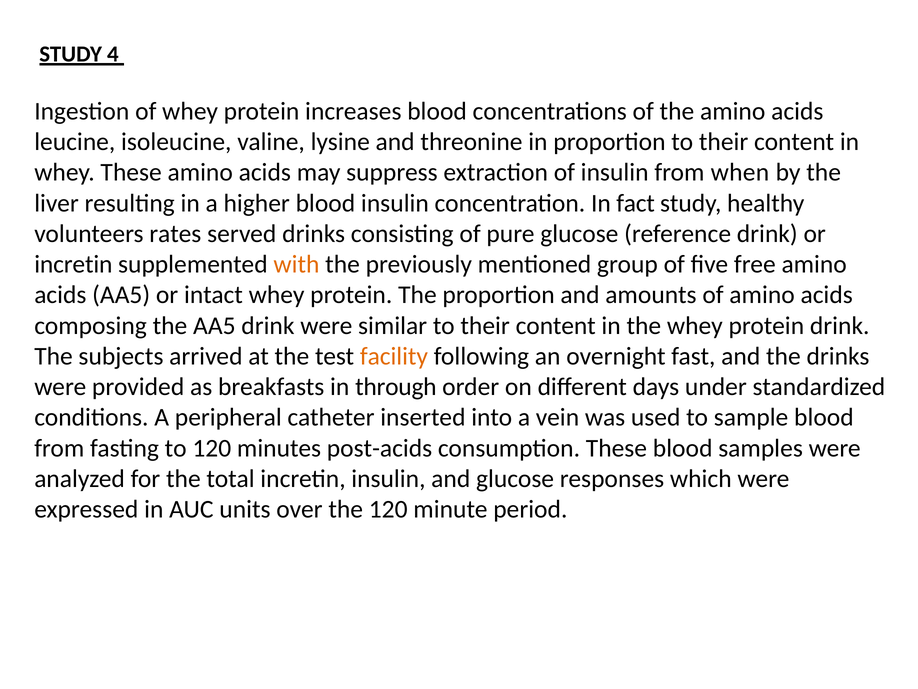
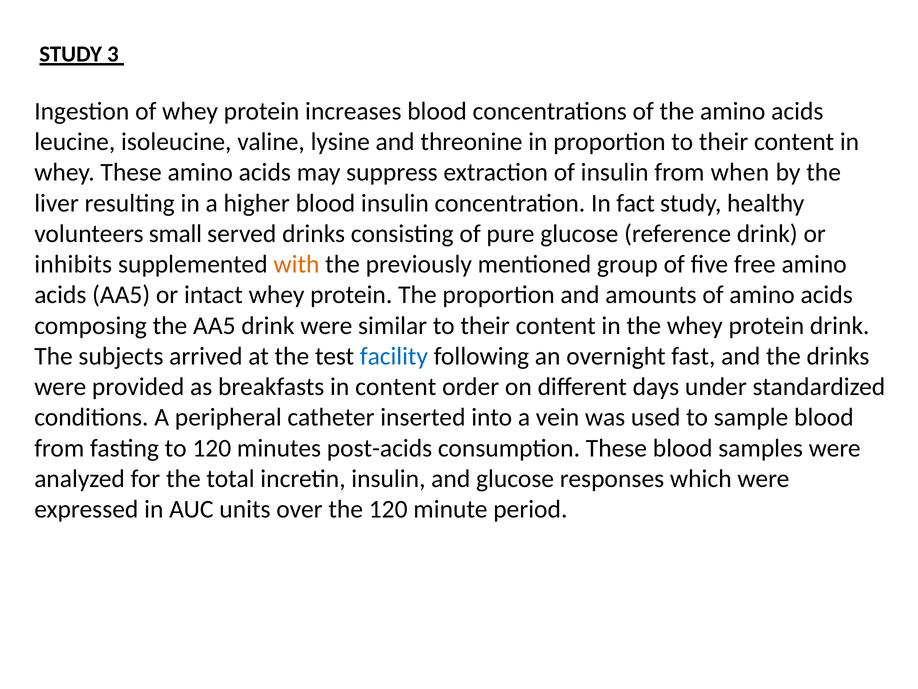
4: 4 -> 3
rates: rates -> small
incretin at (73, 264): incretin -> inhibits
facility colour: orange -> blue
in through: through -> content
